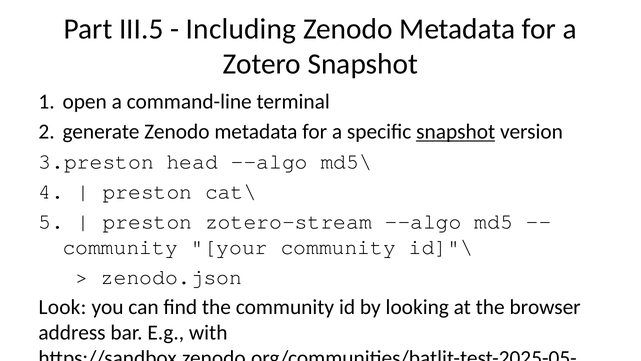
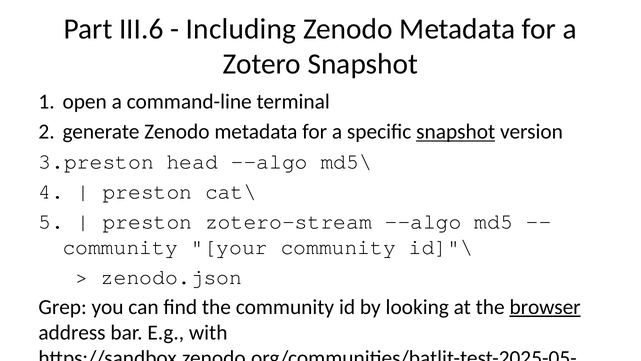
III.5: III.5 -> III.6
Look: Look -> Grep
browser underline: none -> present
